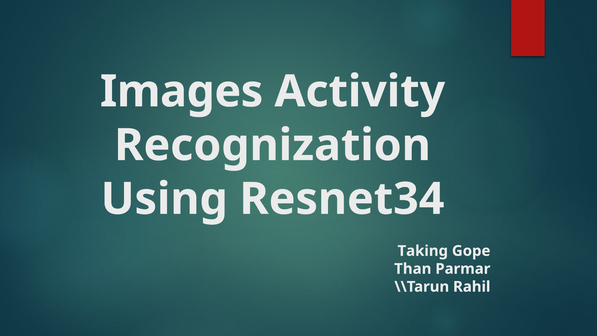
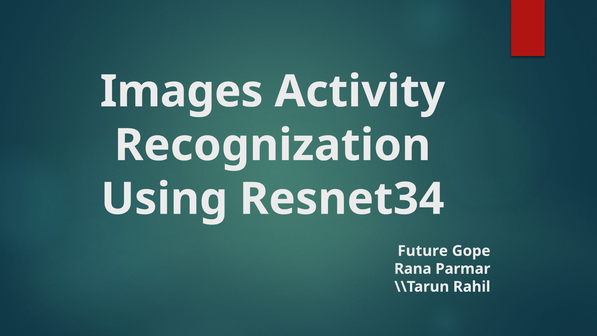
Taking: Taking -> Future
Than: Than -> Rana
